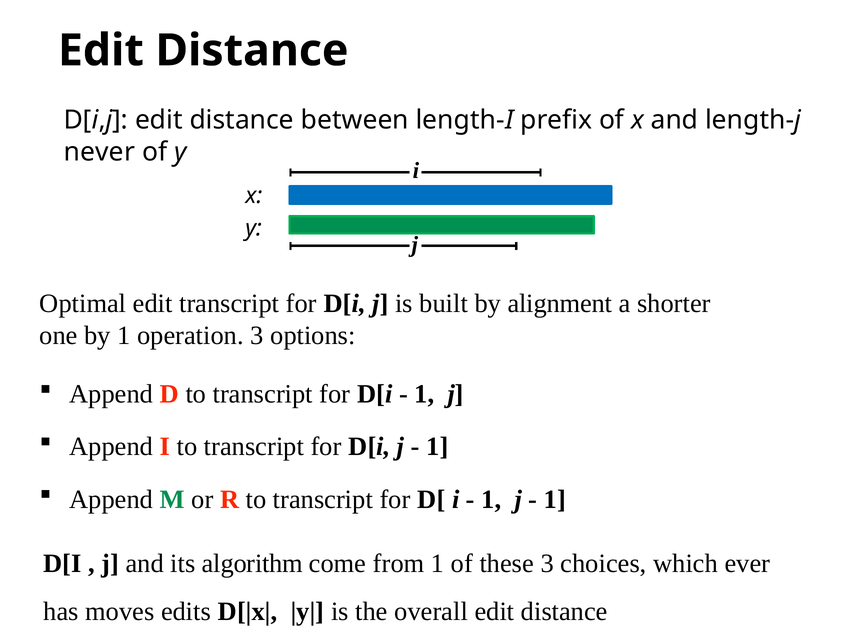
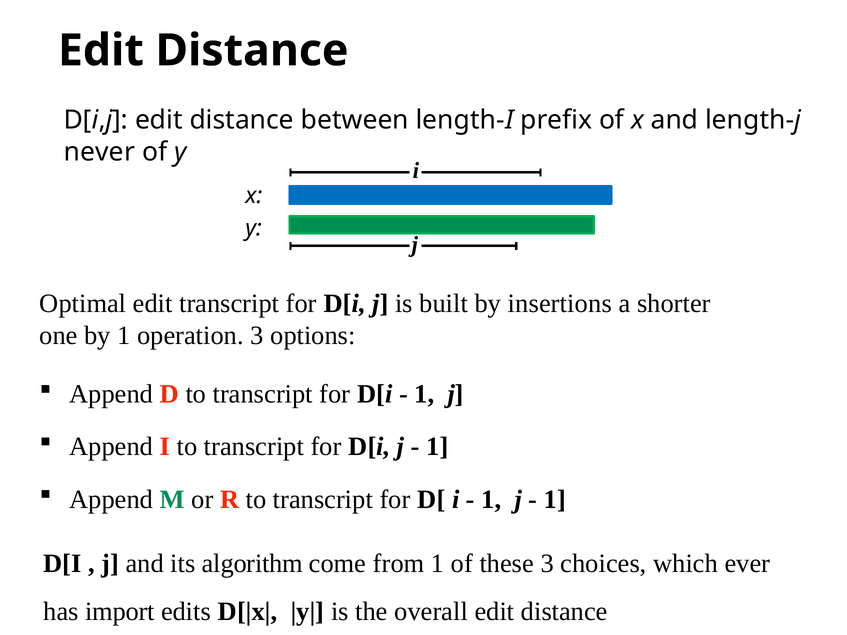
alignment: alignment -> insertions
moves: moves -> import
